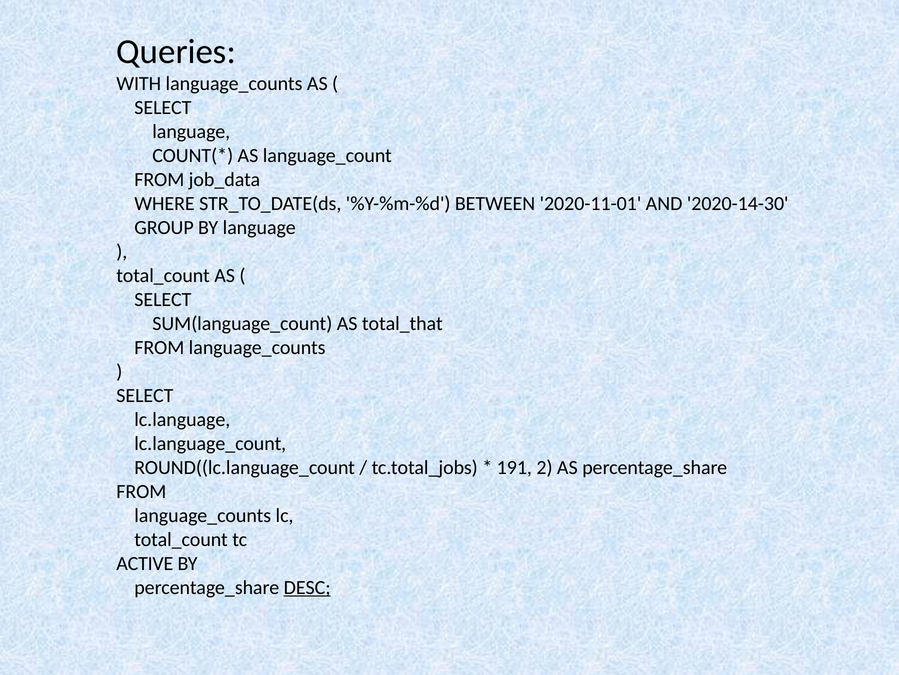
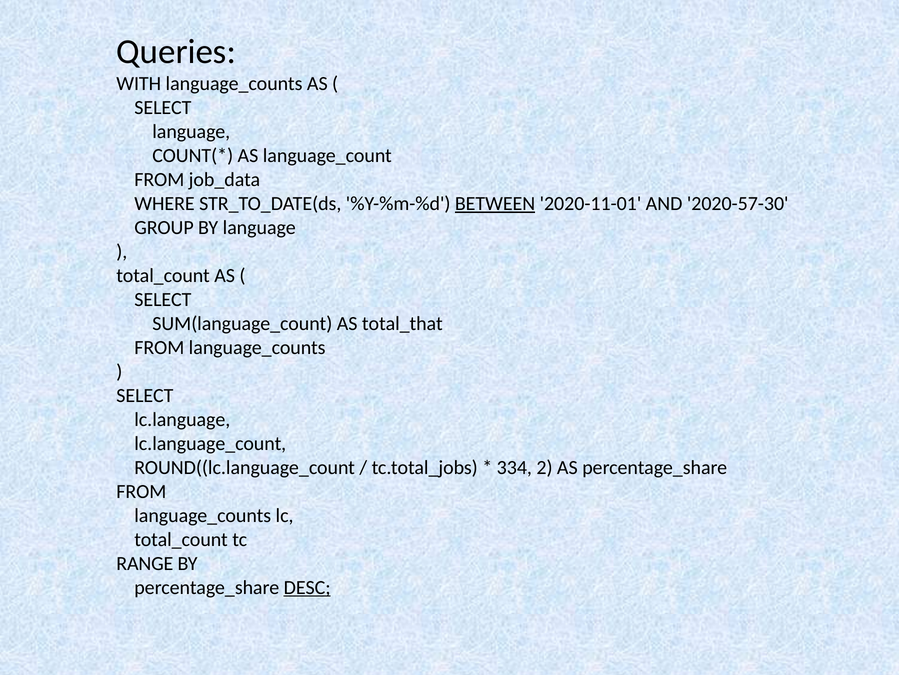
BETWEEN underline: none -> present
2020-14-30: 2020-14-30 -> 2020-57-30
191: 191 -> 334
ACTIVE: ACTIVE -> RANGE
